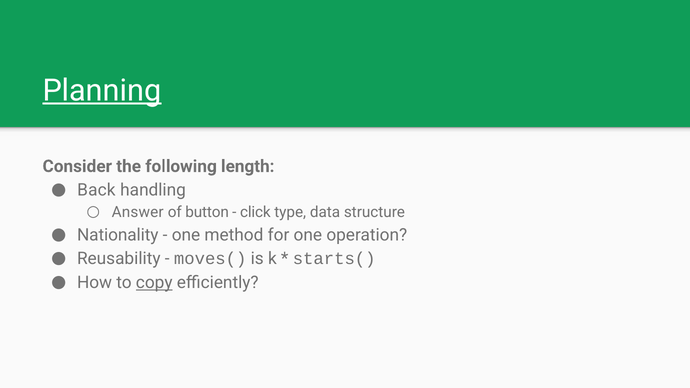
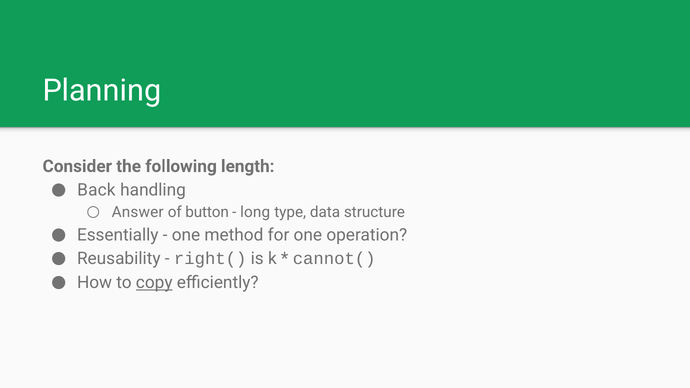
Planning underline: present -> none
click: click -> long
Nationality: Nationality -> Essentially
moves(: moves( -> right(
starts(: starts( -> cannot(
